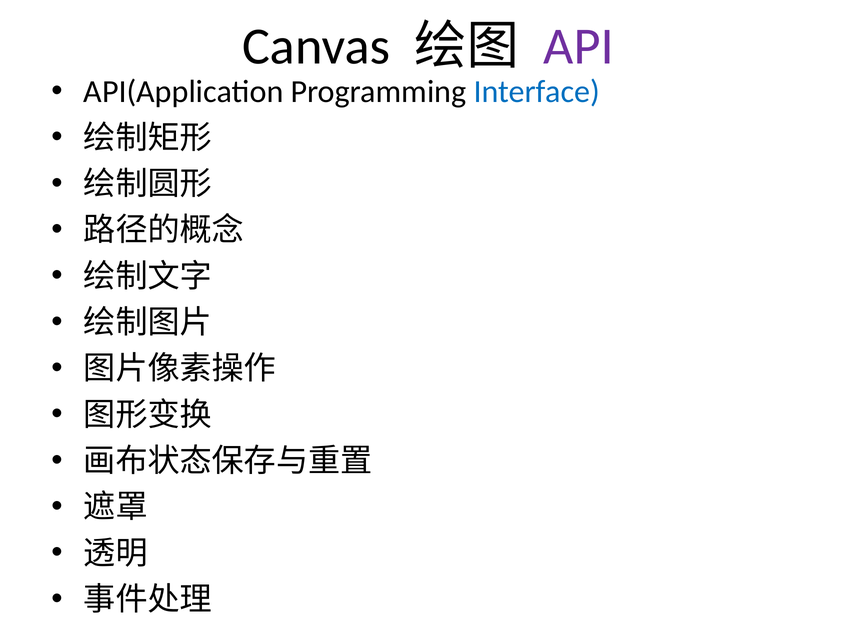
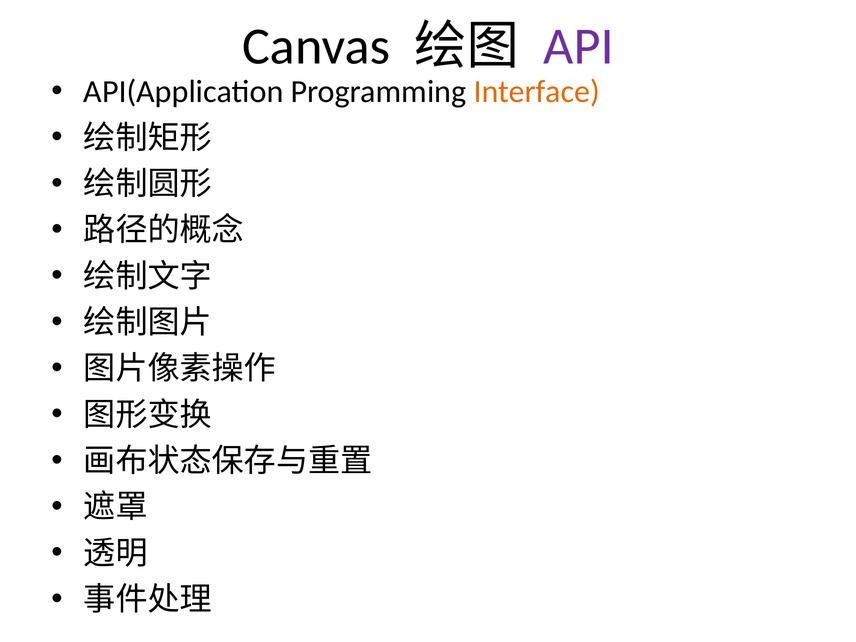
Interface colour: blue -> orange
